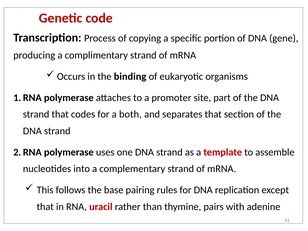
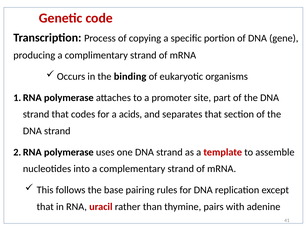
both: both -> acids
